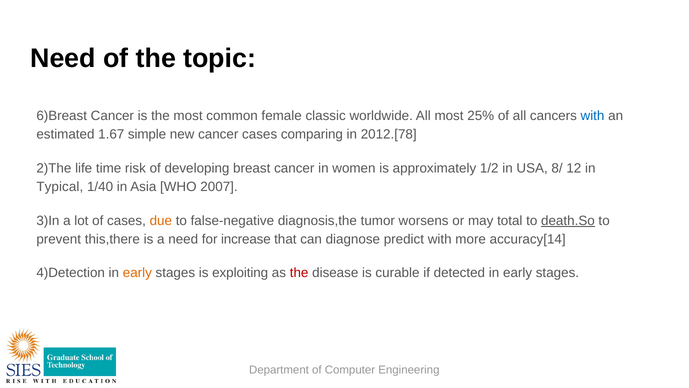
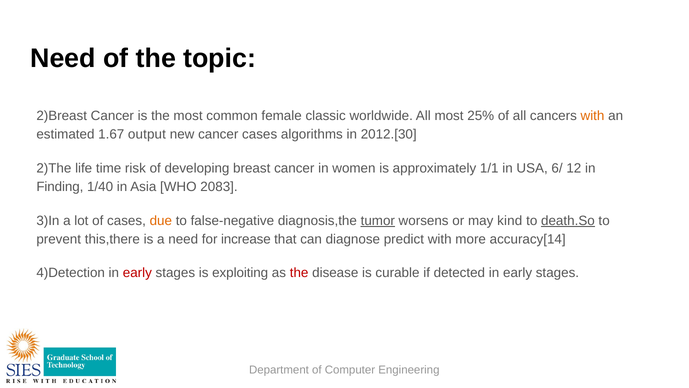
6)Breast: 6)Breast -> 2)Breast
with at (592, 116) colour: blue -> orange
simple: simple -> output
comparing: comparing -> algorithms
2012.[78: 2012.[78 -> 2012.[30
1/2: 1/2 -> 1/1
8/: 8/ -> 6/
Typical: Typical -> Finding
2007: 2007 -> 2083
tumor underline: none -> present
total: total -> kind
early at (137, 273) colour: orange -> red
